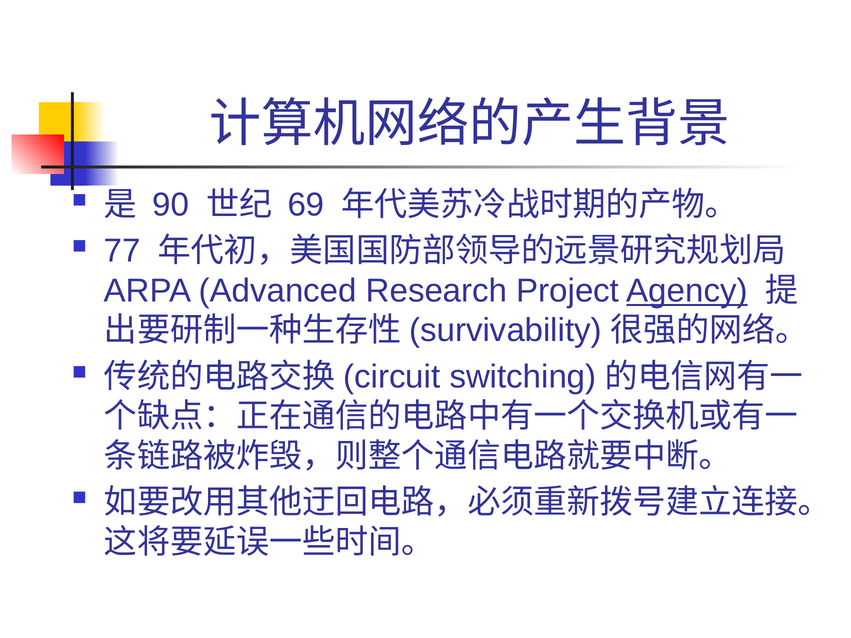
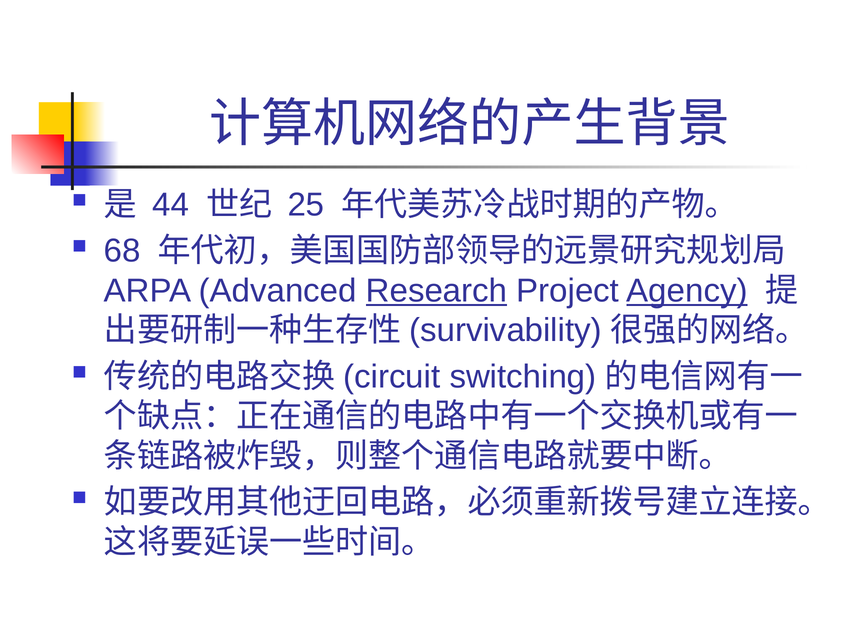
90: 90 -> 44
69: 69 -> 25
77: 77 -> 68
Research underline: none -> present
